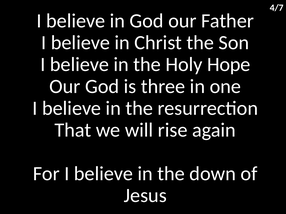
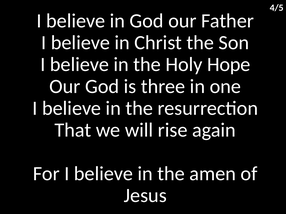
4/7: 4/7 -> 4/5
down: down -> amen
